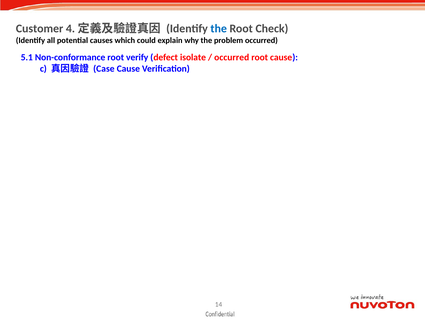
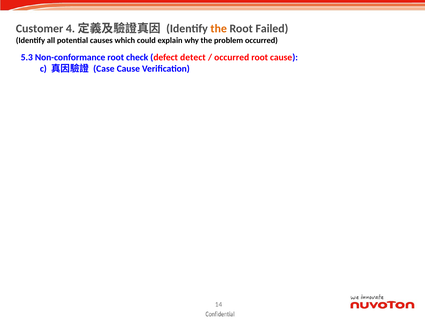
the at (219, 29) colour: blue -> orange
Check: Check -> Failed
5.1: 5.1 -> 5.3
verify: verify -> check
isolate: isolate -> detect
